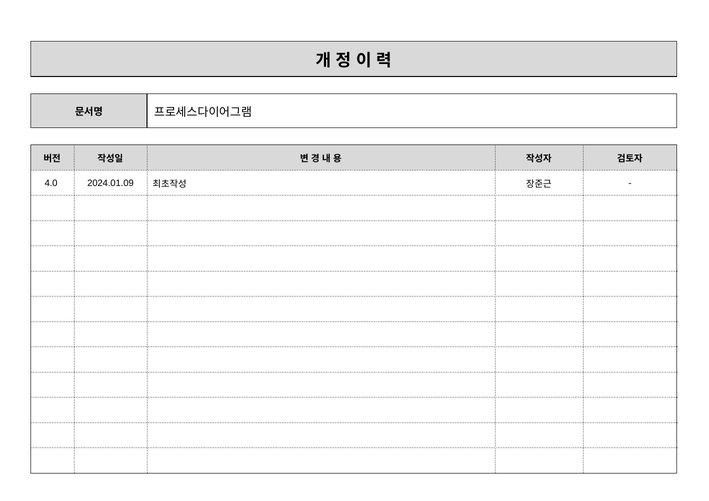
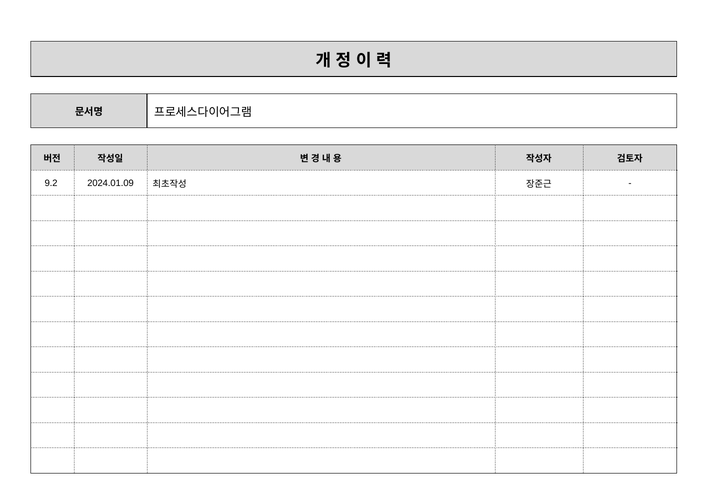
4.0: 4.0 -> 9.2
